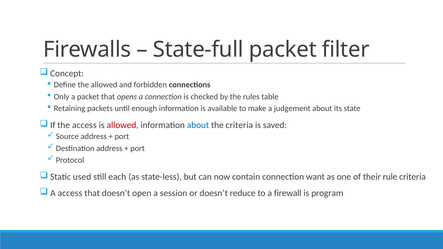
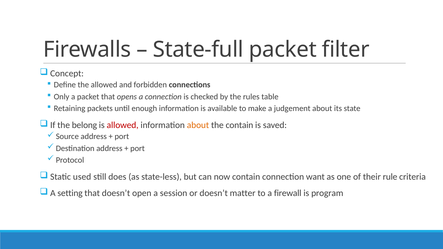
the access: access -> belong
about at (198, 125) colour: blue -> orange
the criteria: criteria -> contain
each: each -> does
A access: access -> setting
reduce: reduce -> matter
